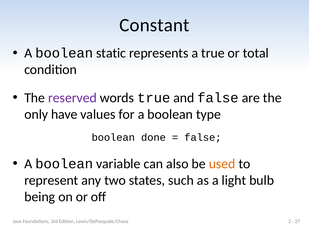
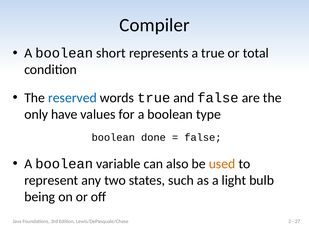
Constant: Constant -> Compiler
static: static -> short
reserved colour: purple -> blue
